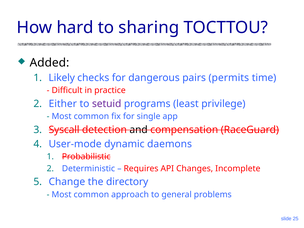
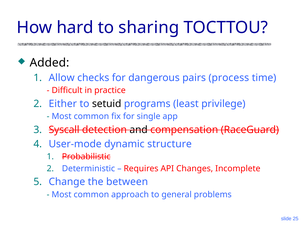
Likely: Likely -> Allow
permits: permits -> process
setuid colour: purple -> black
daemons: daemons -> structure
directory: directory -> between
